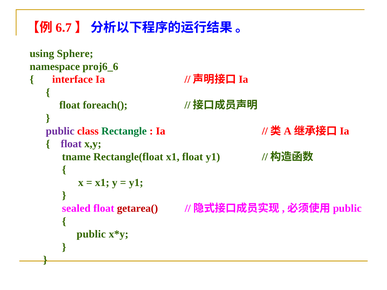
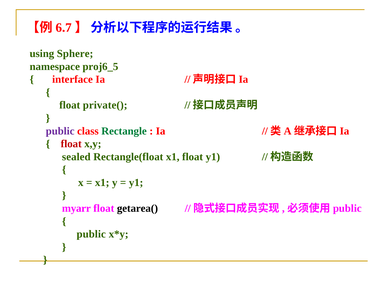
proj6_6: proj6_6 -> proj6_5
foreach(: foreach( -> private(
float at (71, 144) colour: purple -> red
tname: tname -> sealed
sealed: sealed -> myarr
getarea( colour: red -> black
